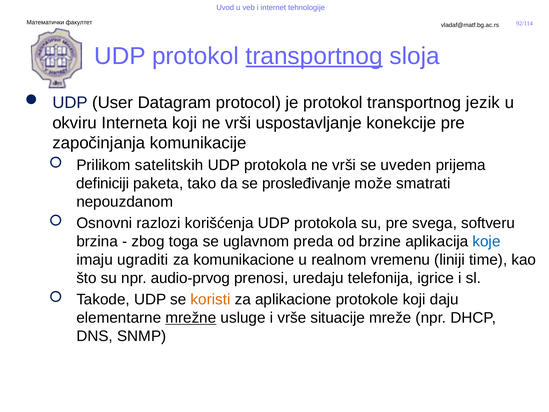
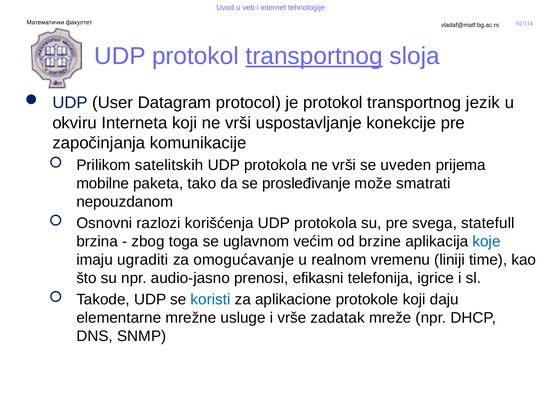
definiciji: definiciji -> mobilne
softveru: softveru -> statefull
preda: preda -> većim
komunikacione: komunikacione -> omogućavanje
audio-prvog: audio-prvog -> audio-jasno
uredaju: uredaju -> efikasni
koristi colour: orange -> blue
mrežne underline: present -> none
situacije: situacije -> zadatak
